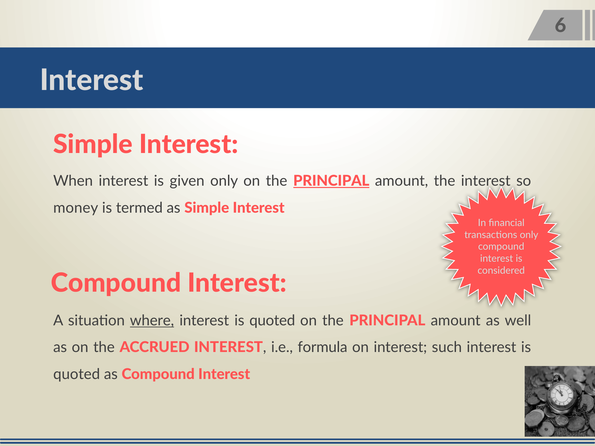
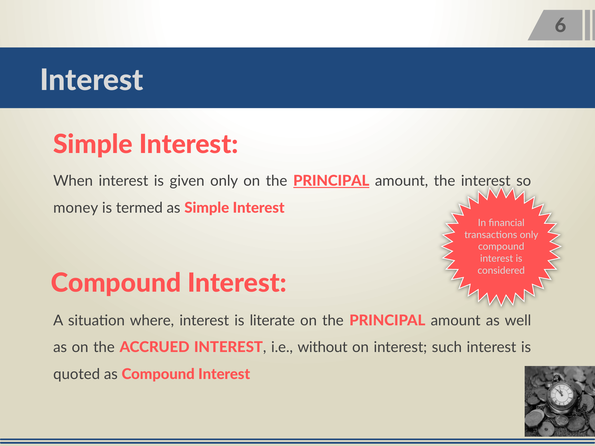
where underline: present -> none
quoted at (272, 321): quoted -> literate
formula: formula -> without
